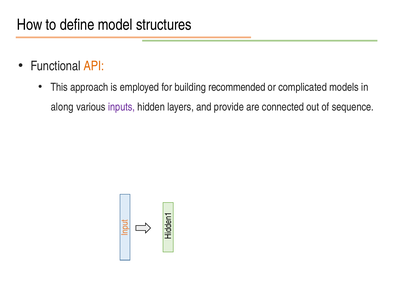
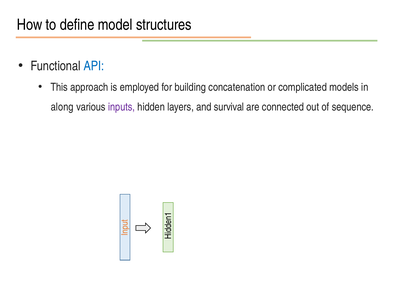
API colour: orange -> blue
recommended: recommended -> concatenation
provide: provide -> survival
